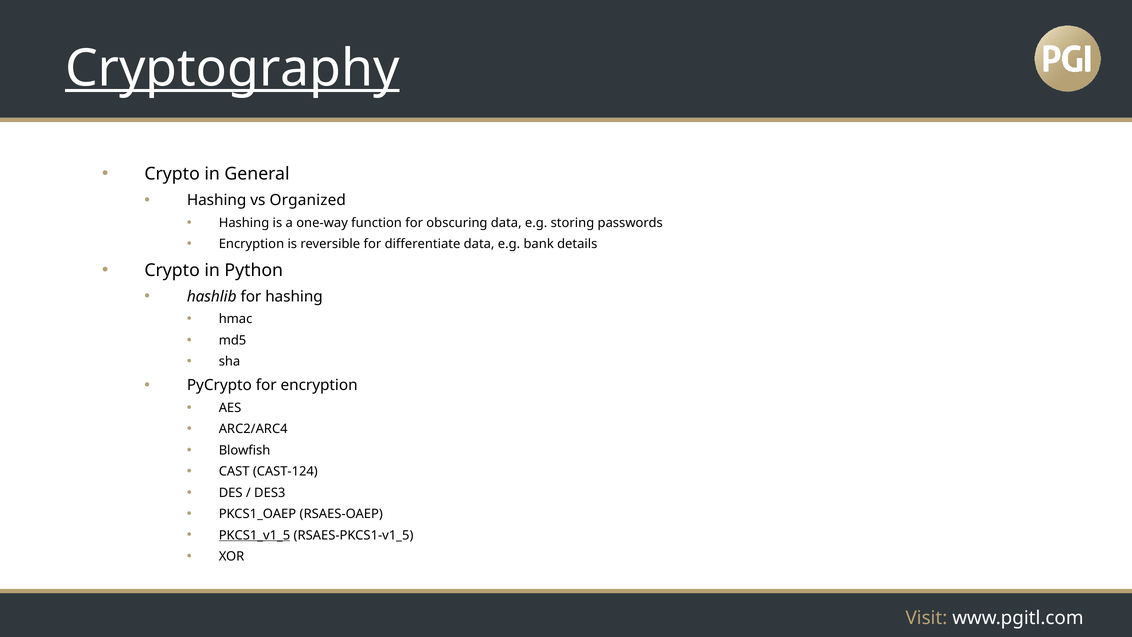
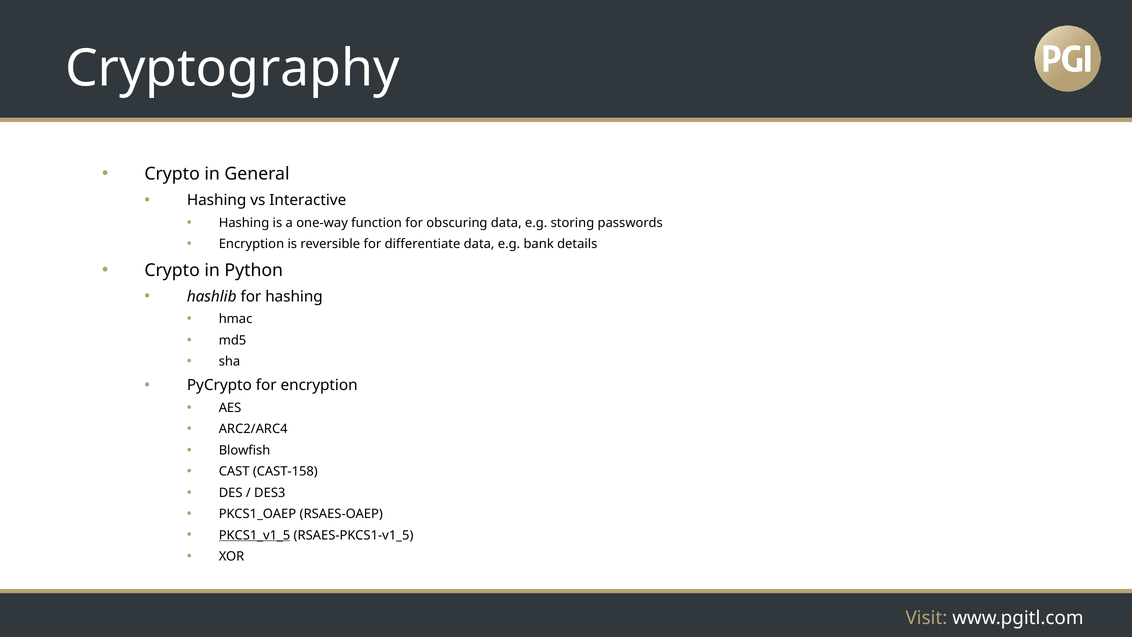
Cryptography underline: present -> none
Organized: Organized -> Interactive
CAST-124: CAST-124 -> CAST-158
